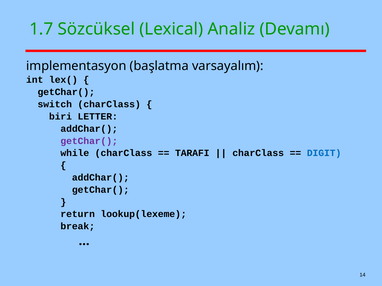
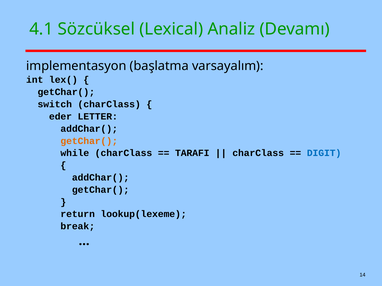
1.7: 1.7 -> 4.1
biri: biri -> eder
getChar( at (89, 141) colour: purple -> orange
